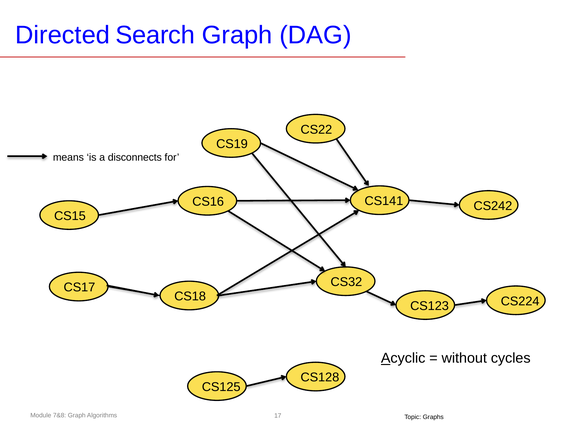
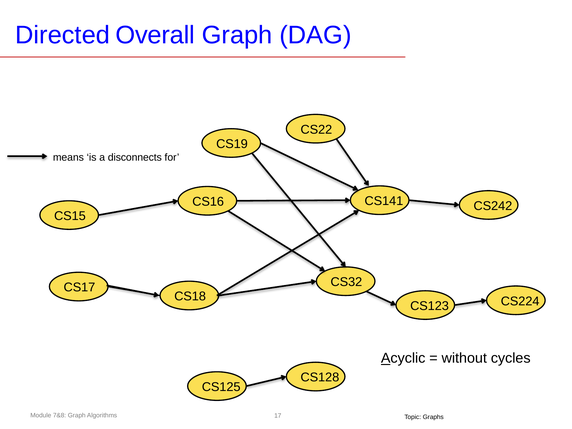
Search: Search -> Overall
